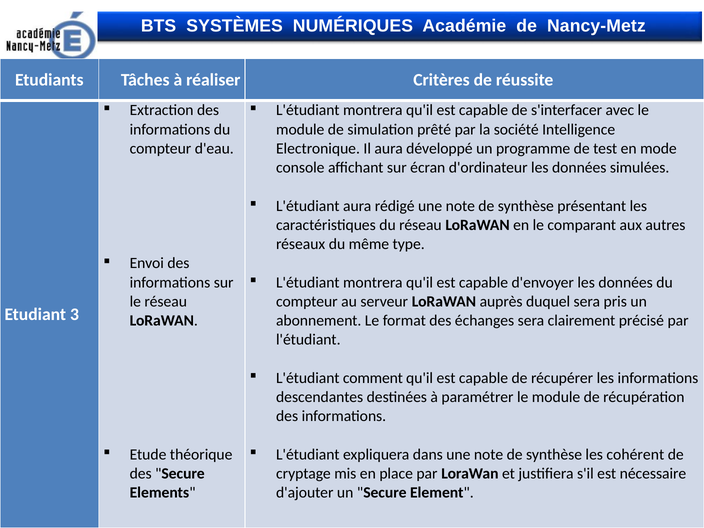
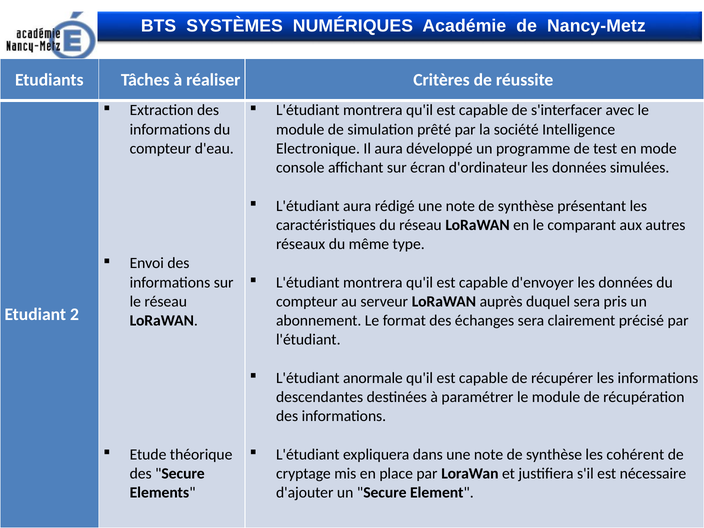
3: 3 -> 2
comment: comment -> anormale
